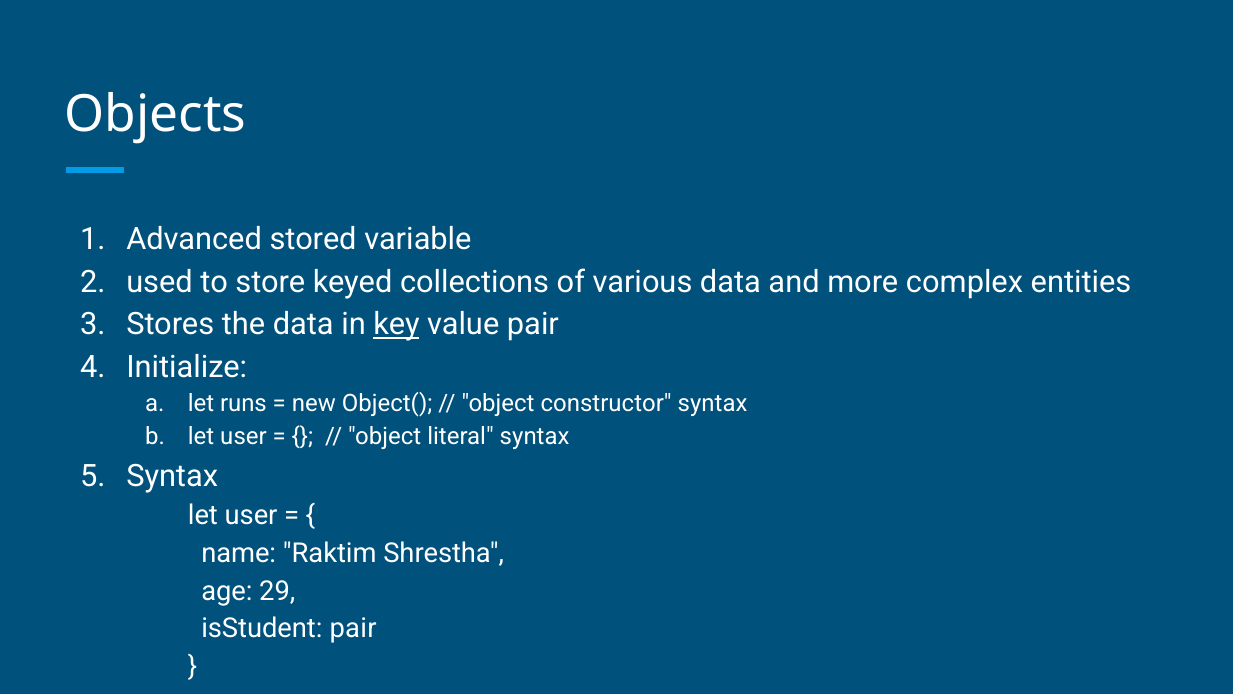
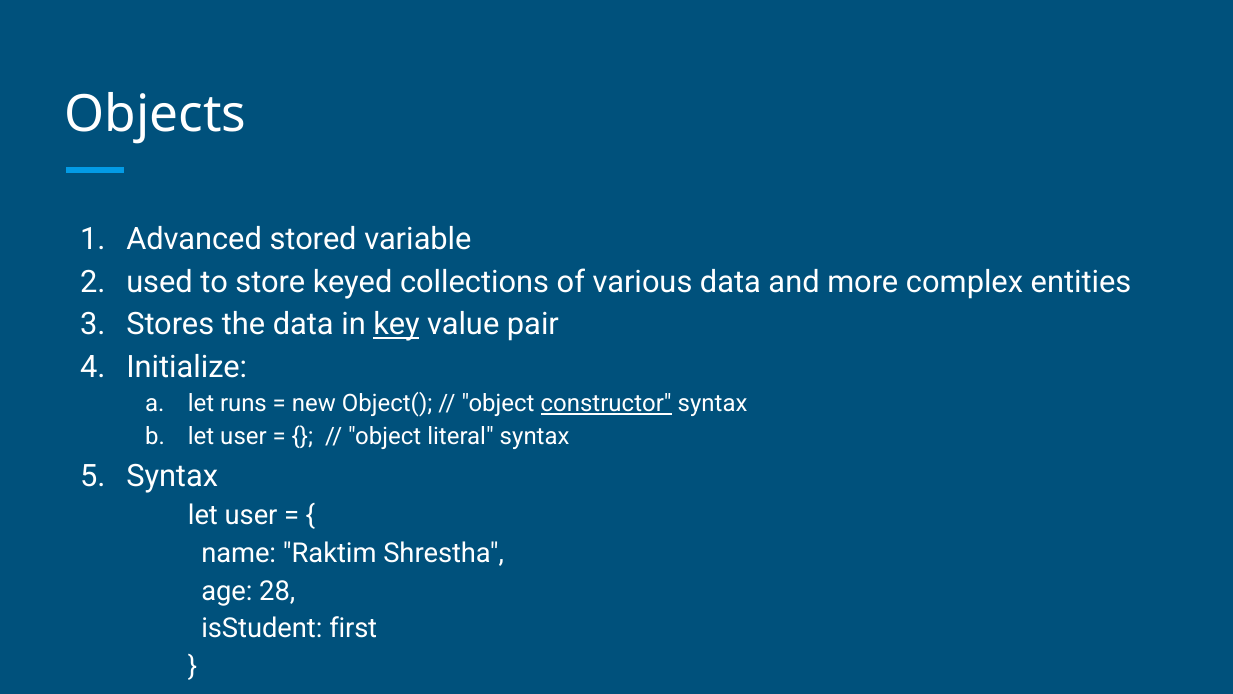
constructor underline: none -> present
29: 29 -> 28
isStudent pair: pair -> first
